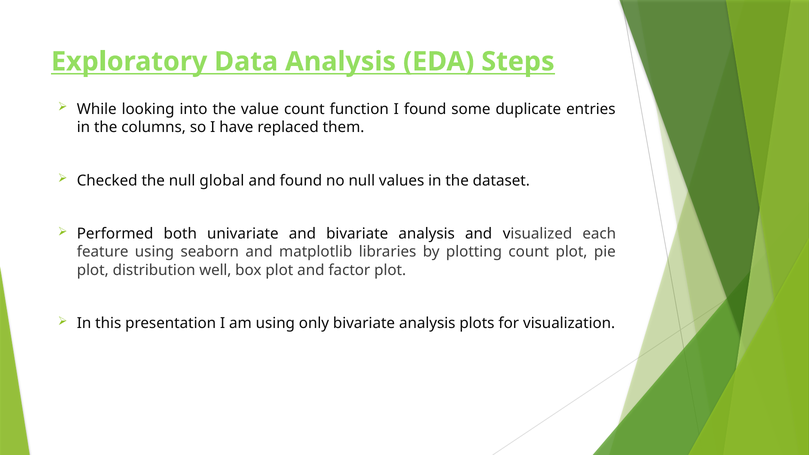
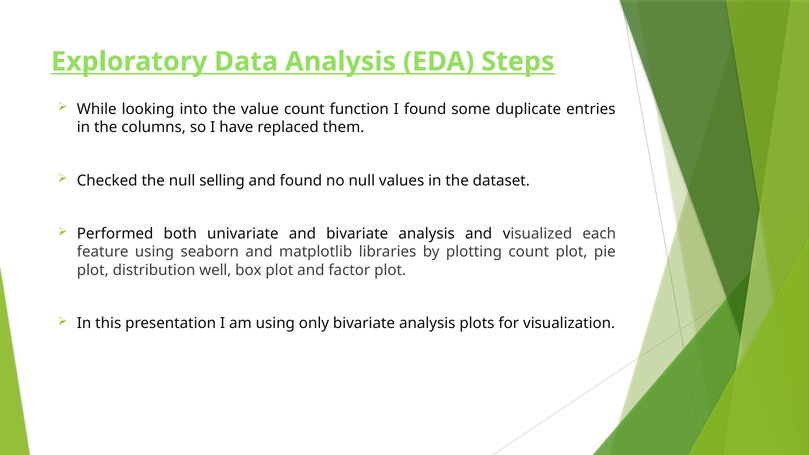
global: global -> selling
